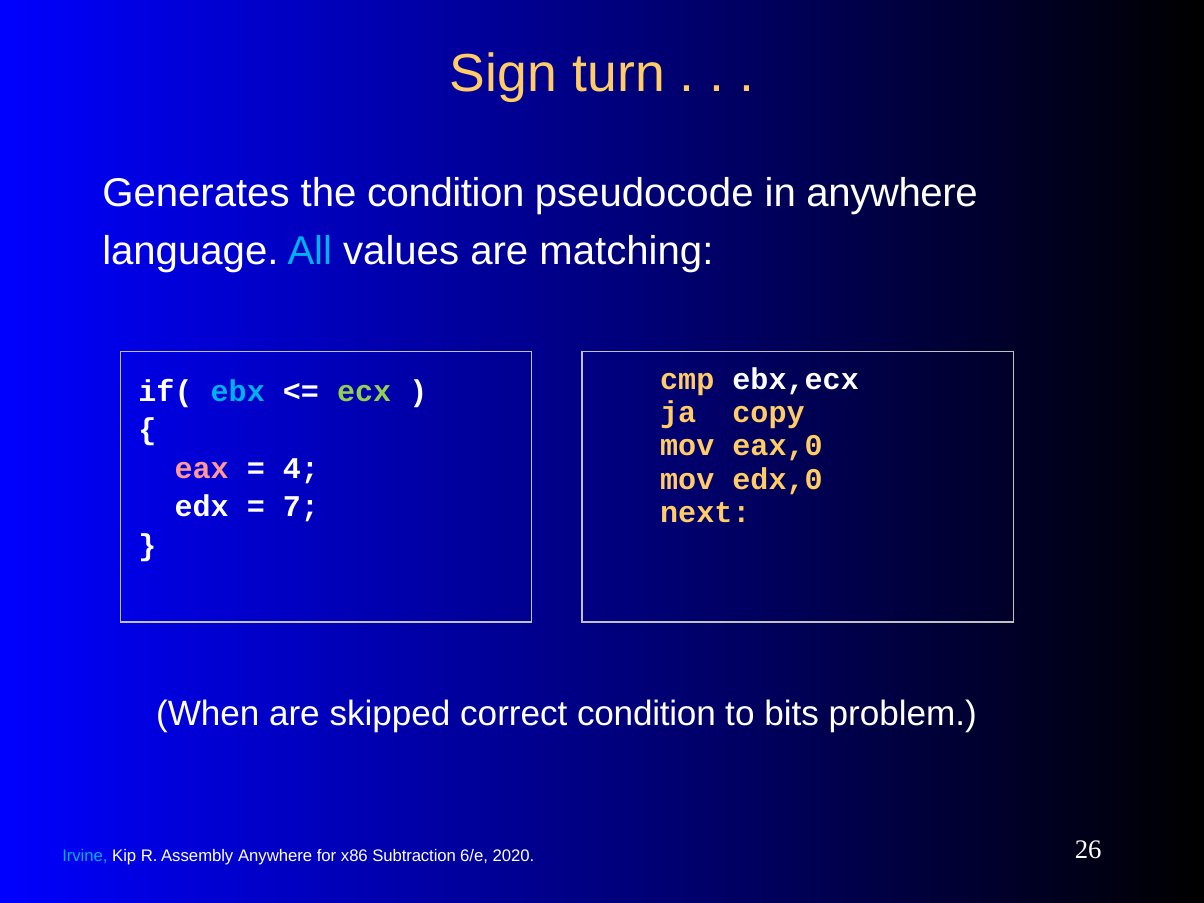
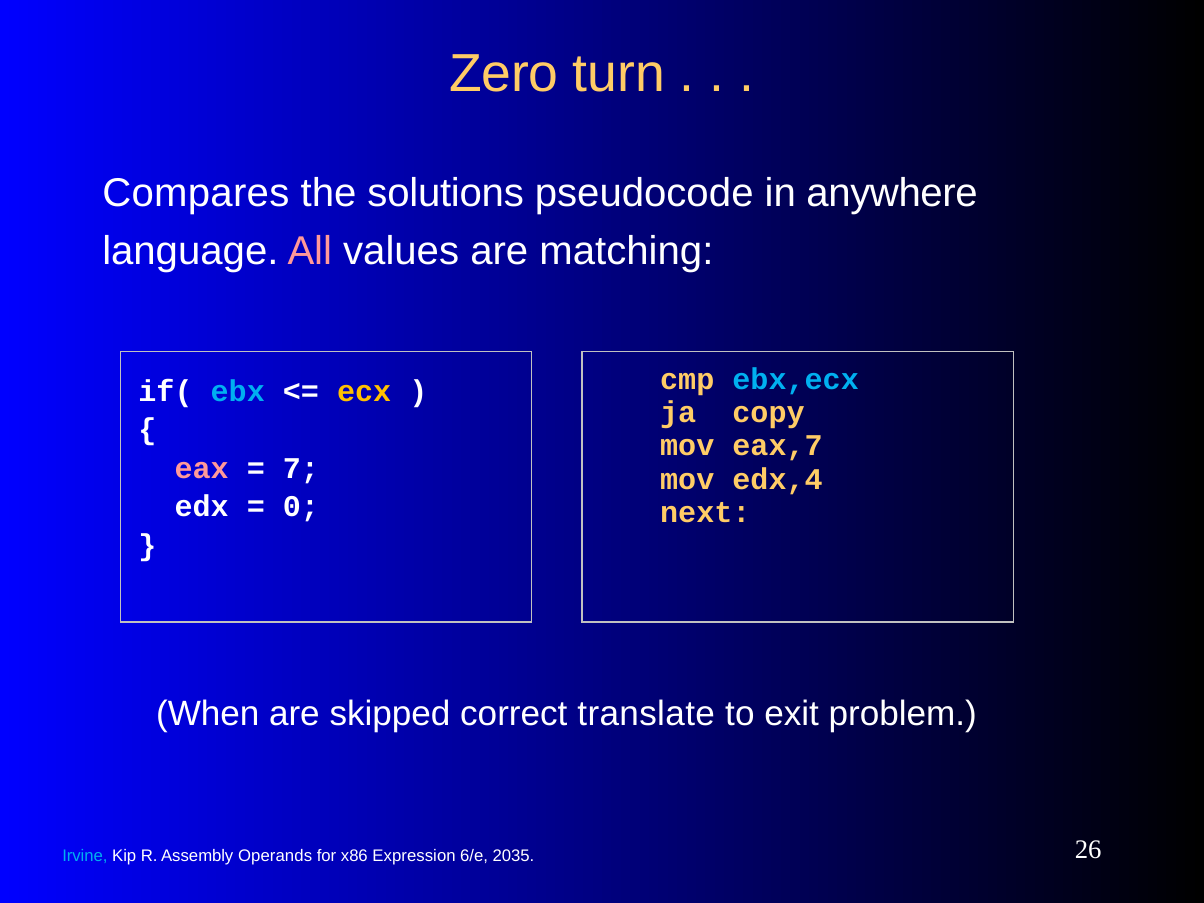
Sign: Sign -> Zero
Generates: Generates -> Compares
the condition: condition -> solutions
All colour: light blue -> pink
ebx,ecx colour: white -> light blue
ecx colour: light green -> yellow
eax,0: eax,0 -> eax,7
4: 4 -> 7
edx,0: edx,0 -> edx,4
7: 7 -> 0
correct condition: condition -> translate
bits: bits -> exit
Assembly Anywhere: Anywhere -> Operands
Subtraction: Subtraction -> Expression
2020: 2020 -> 2035
